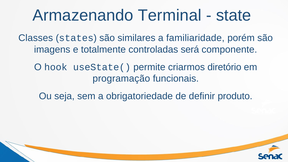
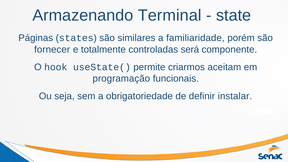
Classes: Classes -> Páginas
imagens: imagens -> fornecer
diretório: diretório -> aceitam
produto: produto -> instalar
